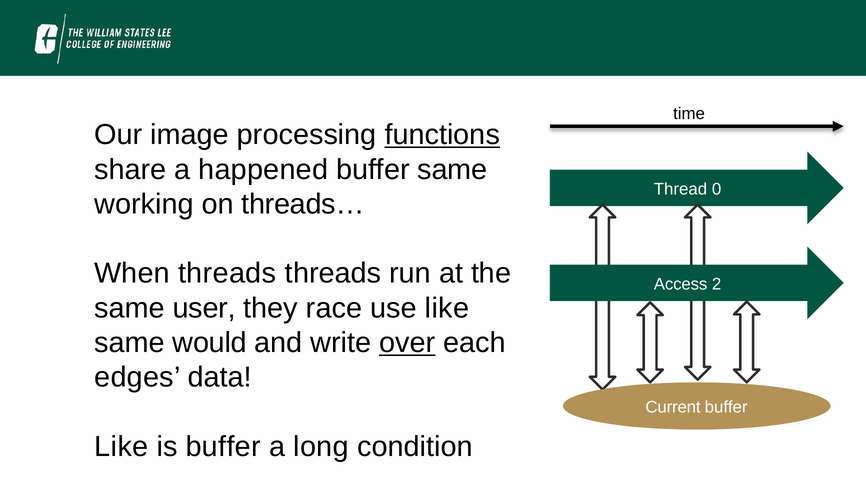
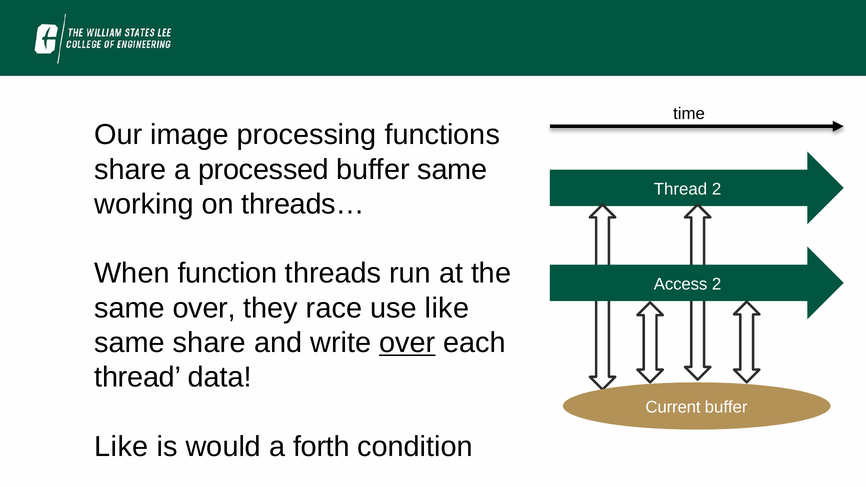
functions underline: present -> none
happened: happened -> processed
Thread 0: 0 -> 2
When threads: threads -> function
same user: user -> over
same would: would -> share
edges at (137, 377): edges -> thread
is buffer: buffer -> would
long: long -> forth
